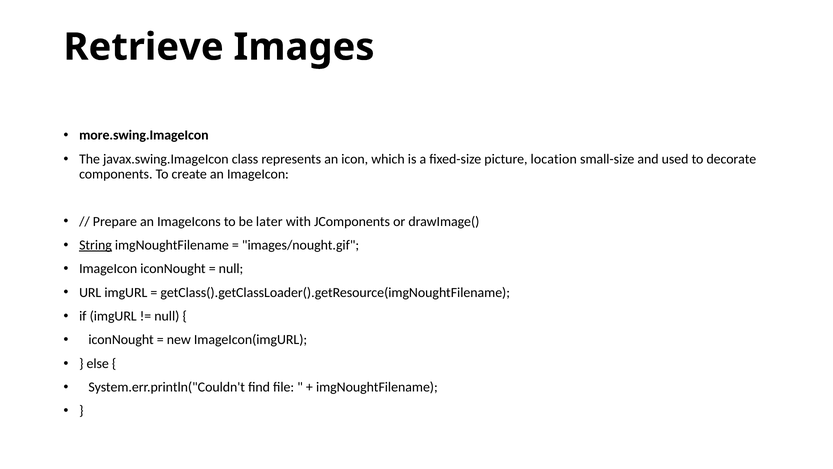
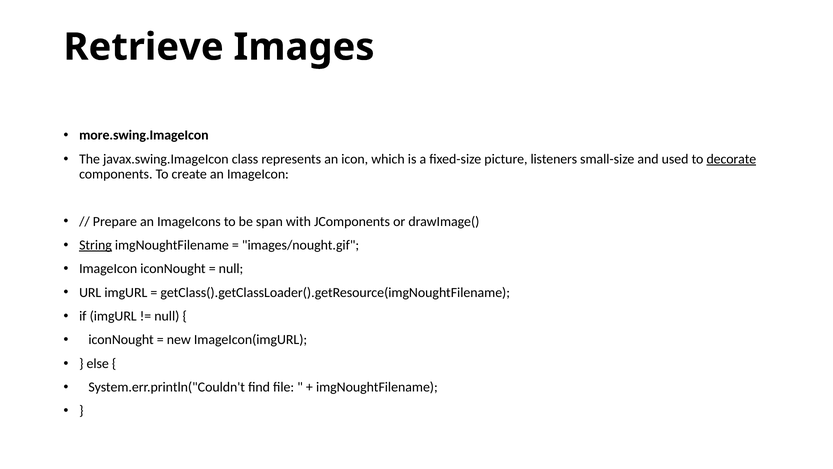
location: location -> listeners
decorate underline: none -> present
later: later -> span
